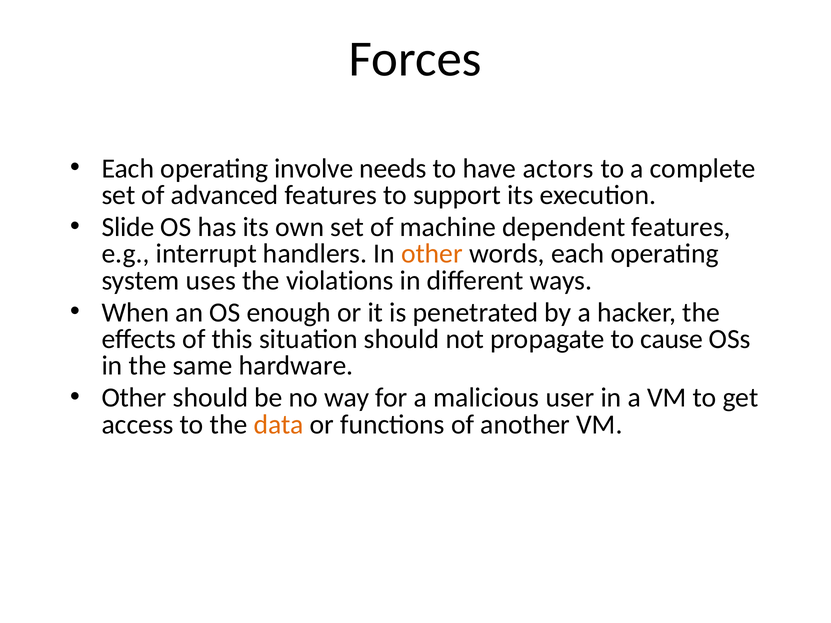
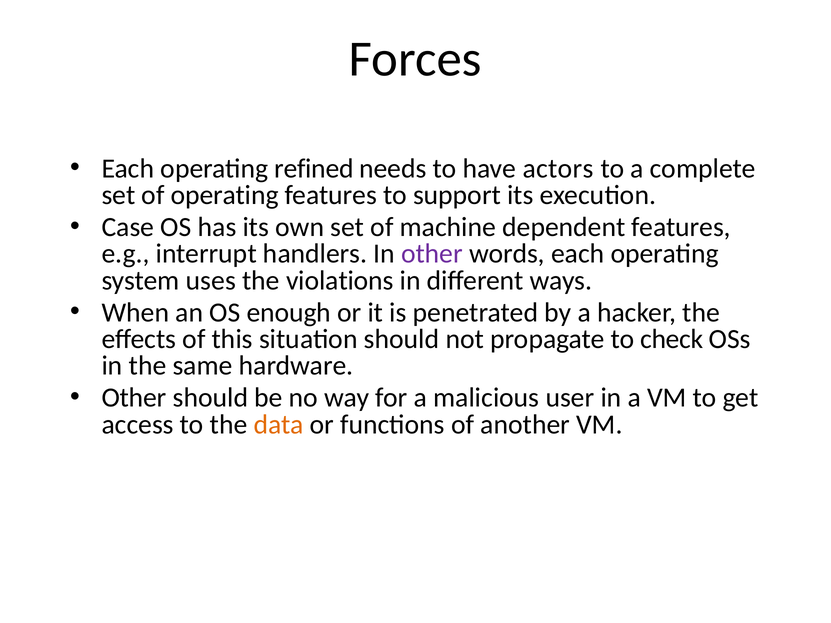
involve: involve -> refined
of advanced: advanced -> operating
Slide: Slide -> Case
other at (432, 254) colour: orange -> purple
cause: cause -> check
